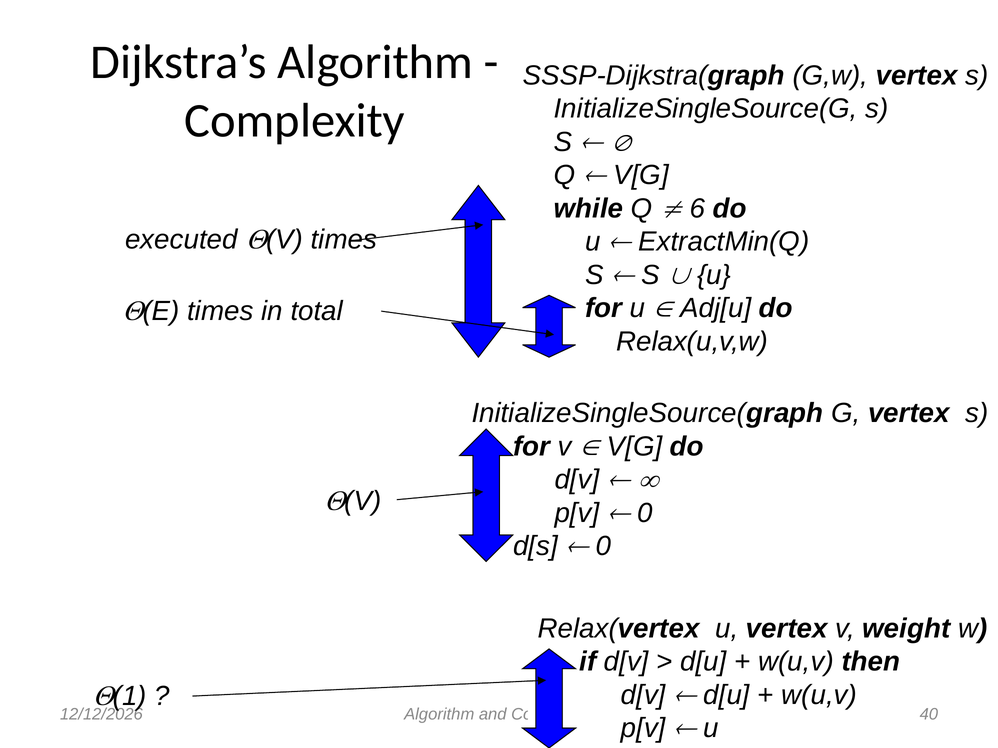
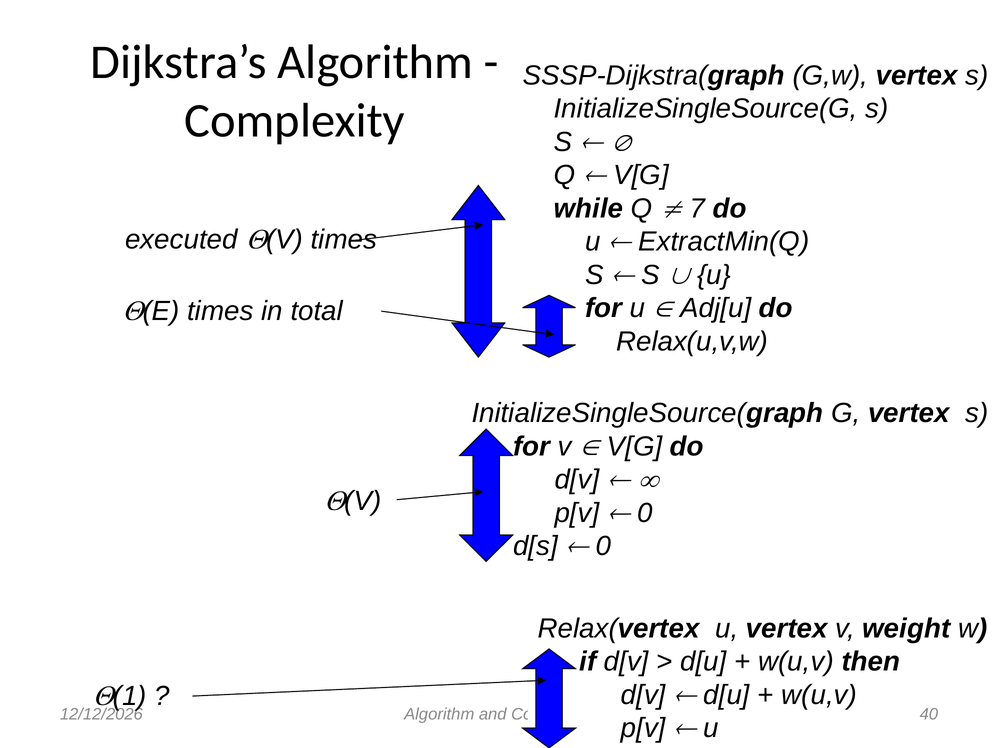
6: 6 -> 7
